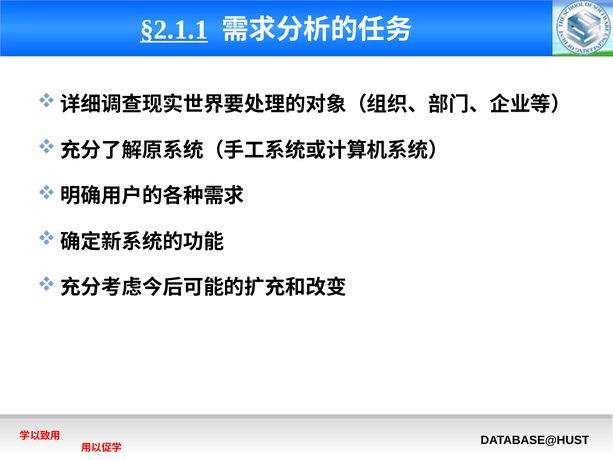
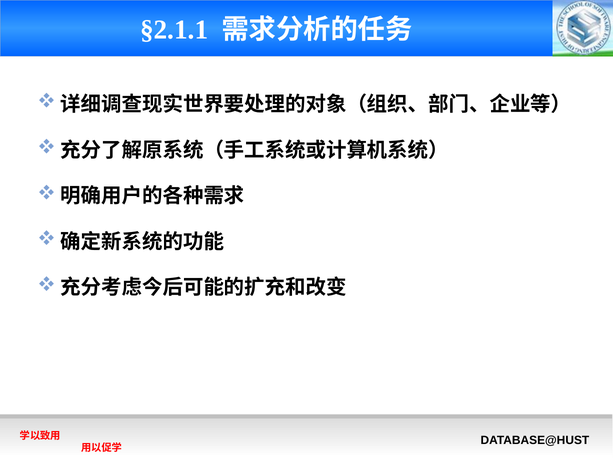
§2.1.1 underline: present -> none
